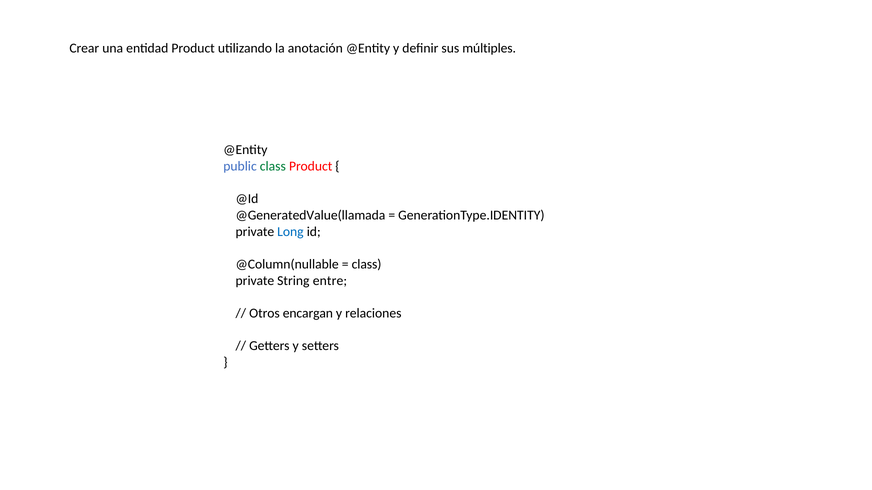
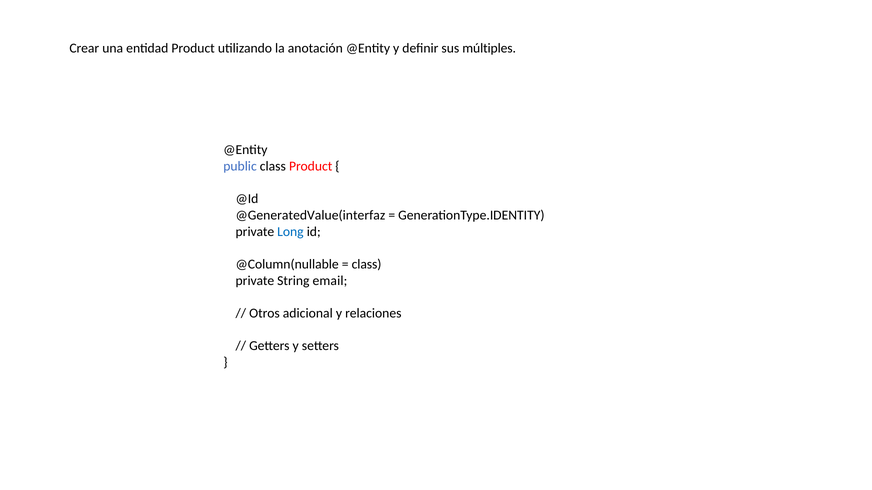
class at (273, 166) colour: green -> black
@GeneratedValue(llamada: @GeneratedValue(llamada -> @GeneratedValue(interfaz
entre: entre -> email
encargan: encargan -> adicional
